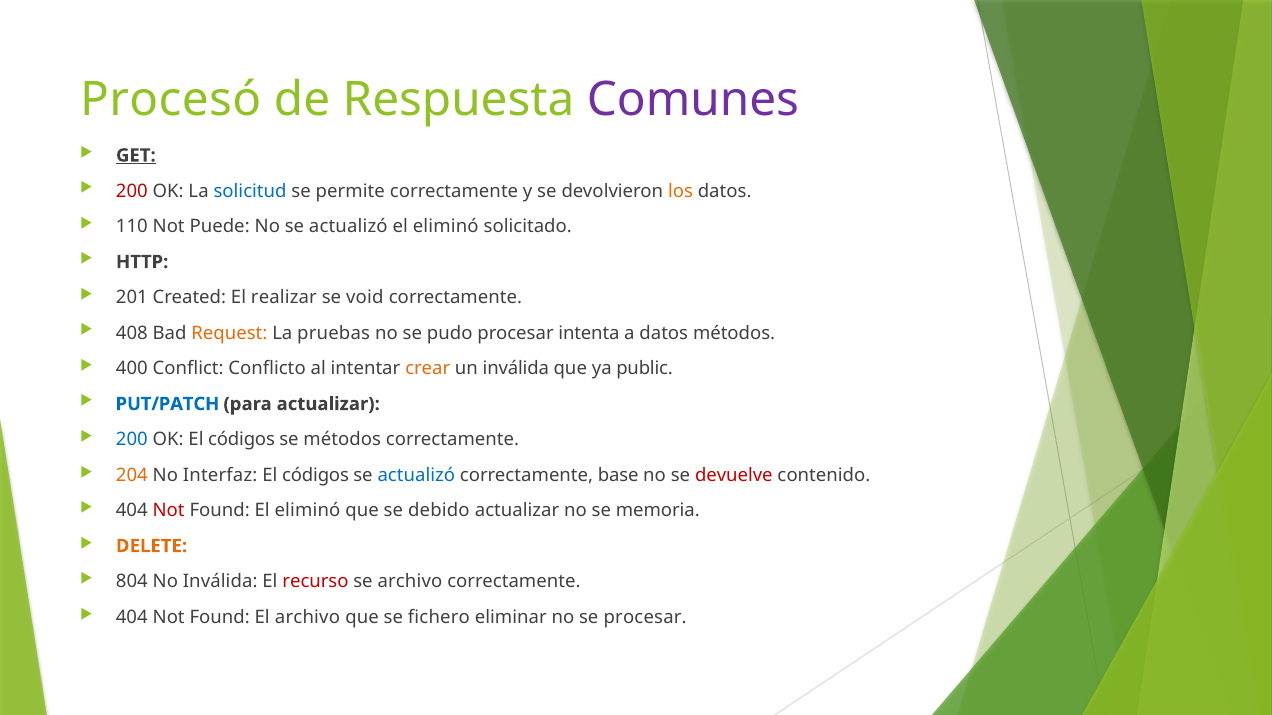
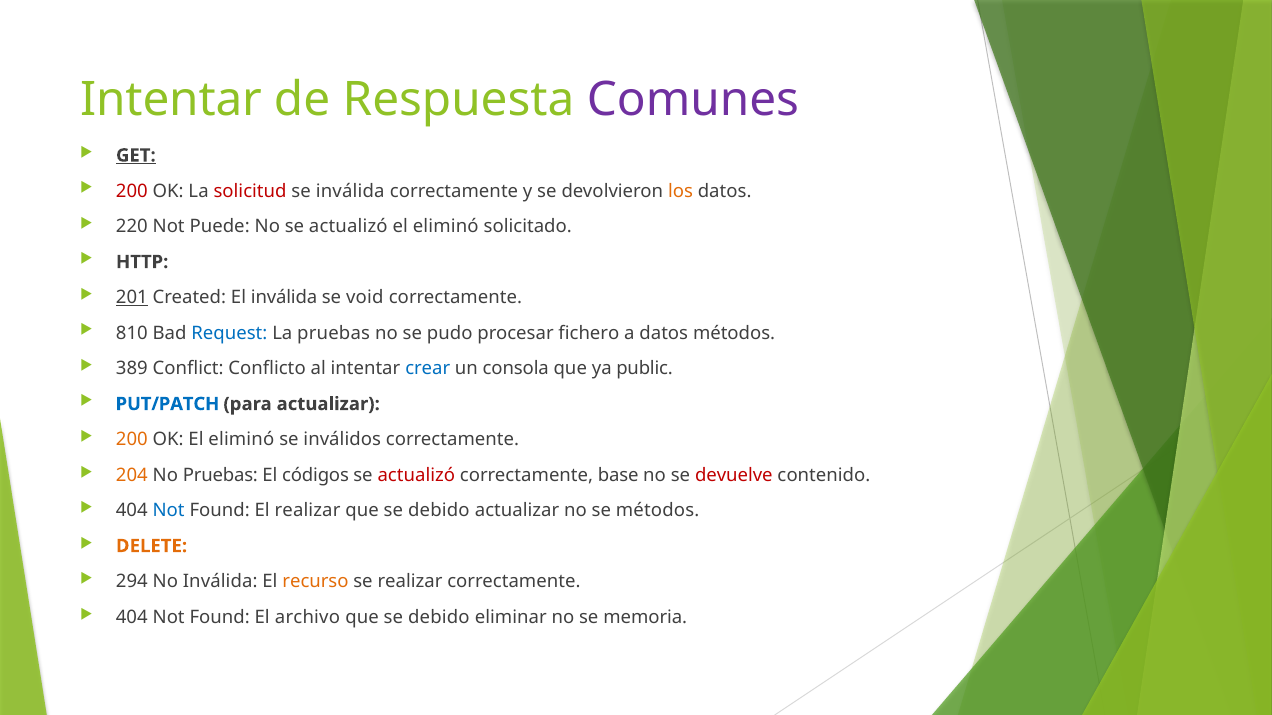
Procesó at (171, 100): Procesó -> Intentar
solicitud colour: blue -> red
se permite: permite -> inválida
110: 110 -> 220
201 underline: none -> present
El realizar: realizar -> inválida
408: 408 -> 810
Request colour: orange -> blue
intenta: intenta -> fichero
400: 400 -> 389
crear colour: orange -> blue
un inválida: inválida -> consola
200 at (132, 440) colour: blue -> orange
OK El códigos: códigos -> eliminó
se métodos: métodos -> inválidos
No Interfaz: Interfaz -> Pruebas
actualizó at (416, 475) colour: blue -> red
Not at (169, 511) colour: red -> blue
Found El eliminó: eliminó -> realizar
se memoria: memoria -> métodos
804: 804 -> 294
recurso colour: red -> orange
se archivo: archivo -> realizar
fichero at (439, 617): fichero -> debido
se procesar: procesar -> memoria
